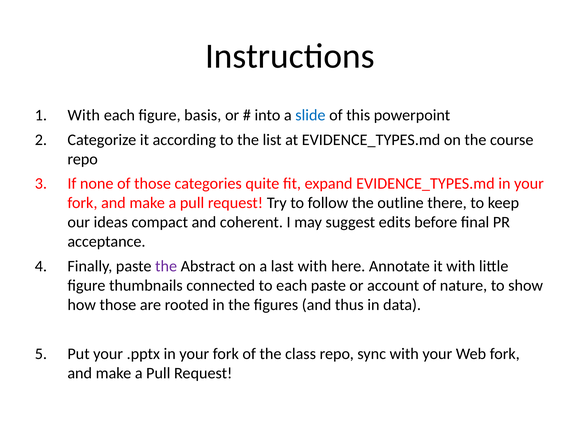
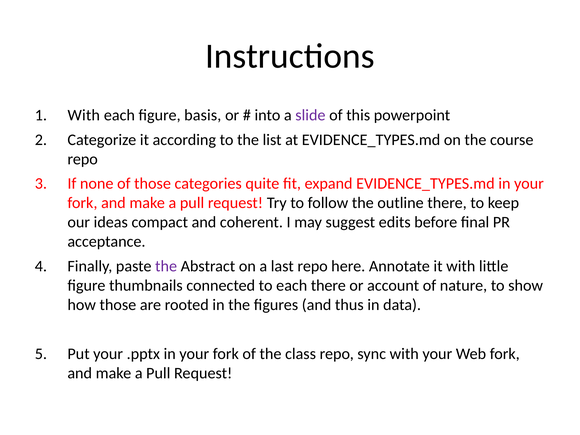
slide colour: blue -> purple
last with: with -> repo
each paste: paste -> there
